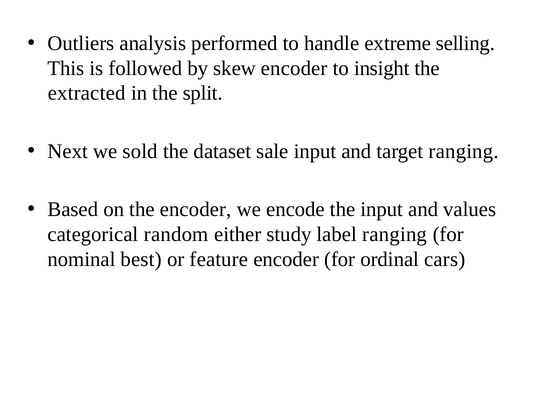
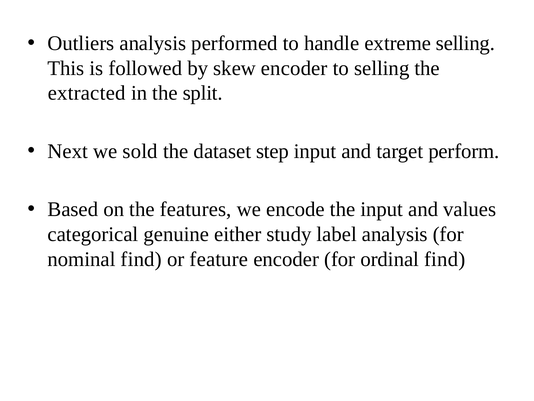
to insight: insight -> selling
sale: sale -> step
target ranging: ranging -> perform
the encoder: encoder -> features
random: random -> genuine
label ranging: ranging -> analysis
nominal best: best -> find
ordinal cars: cars -> find
